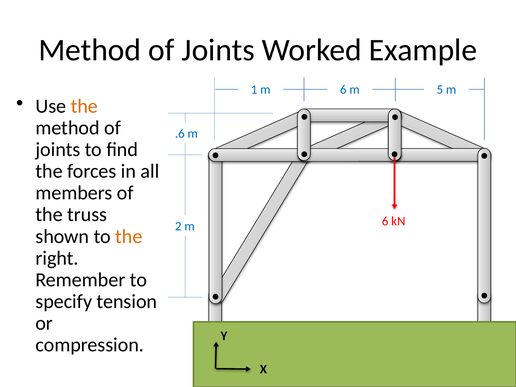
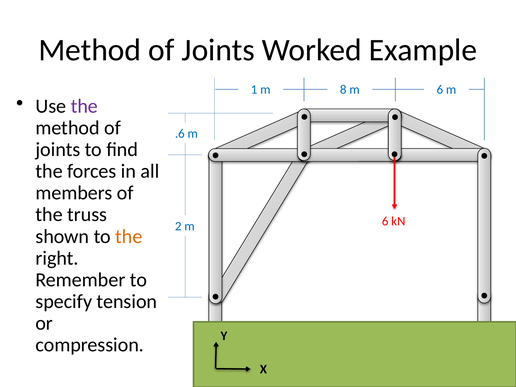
m 6: 6 -> 8
m 5: 5 -> 6
the at (84, 106) colour: orange -> purple
